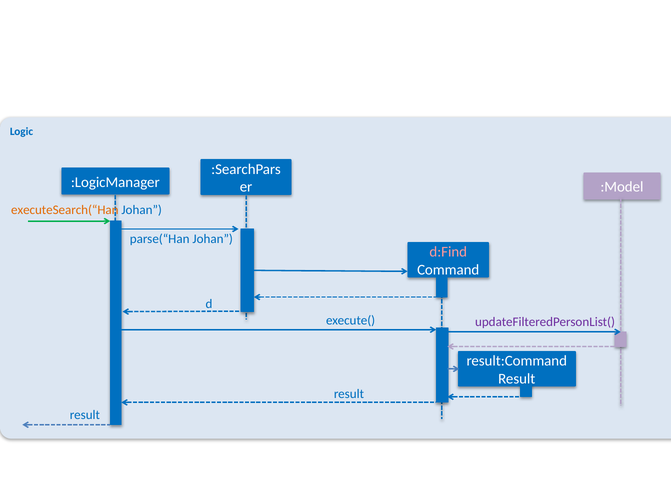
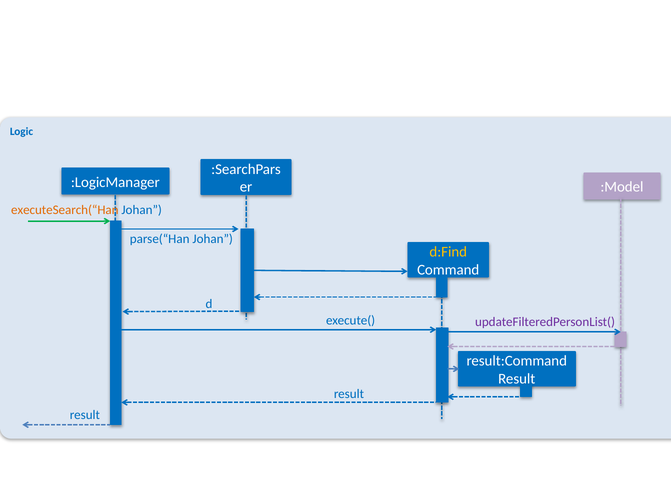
d:Find colour: pink -> yellow
